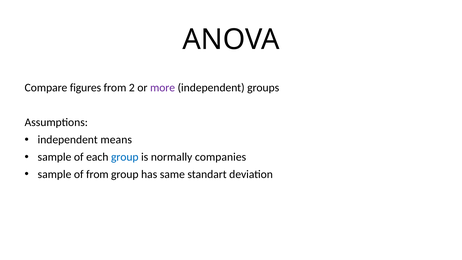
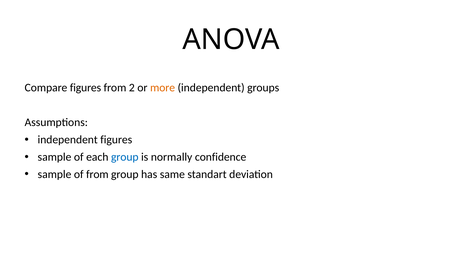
more colour: purple -> orange
independent means: means -> figures
companies: companies -> confidence
